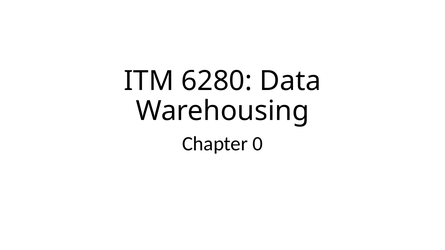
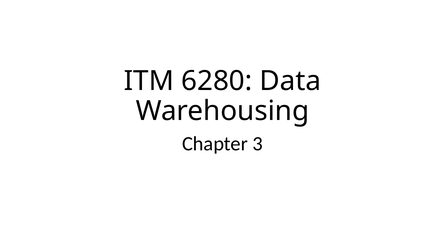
0: 0 -> 3
